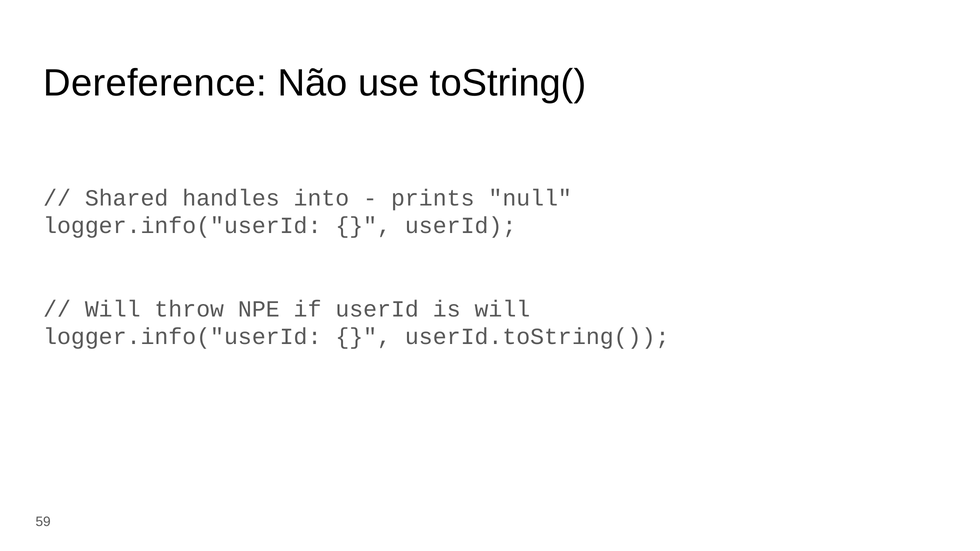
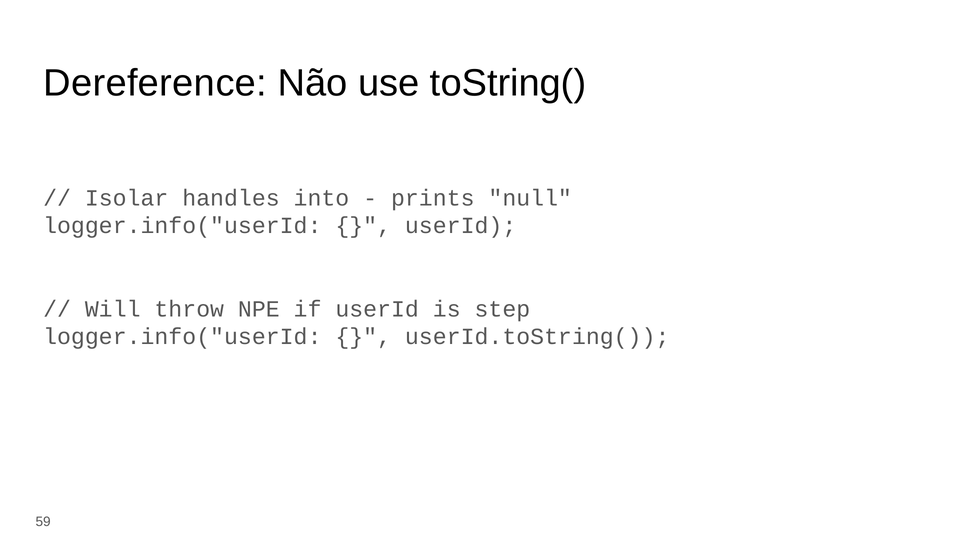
Shared: Shared -> Isolar
is will: will -> step
